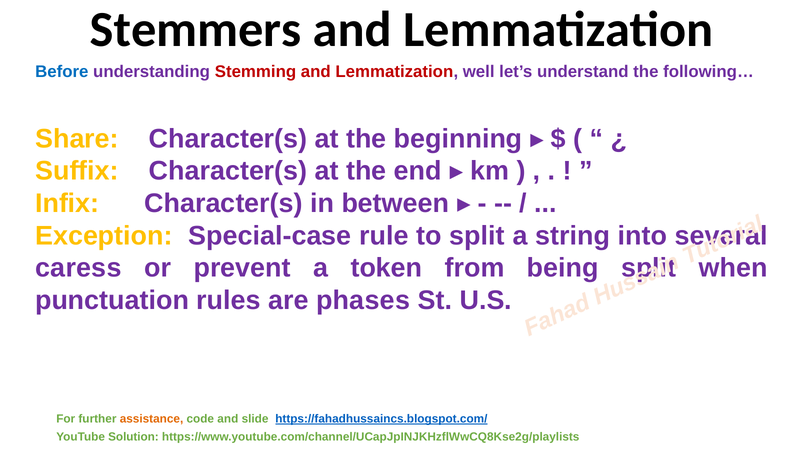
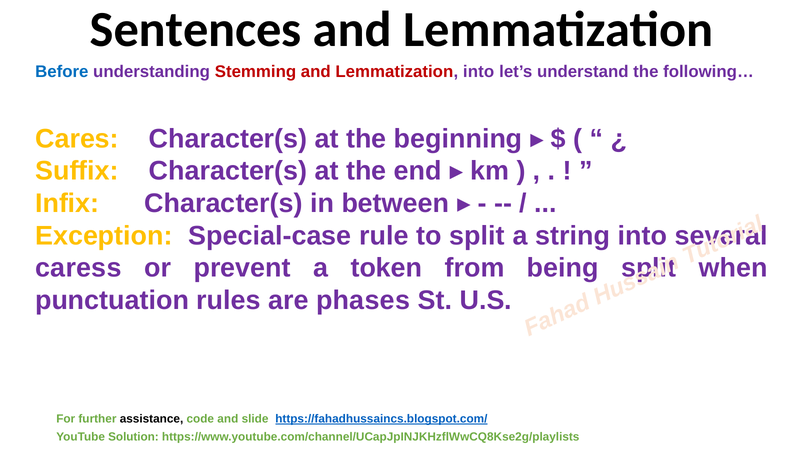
Stemmers: Stemmers -> Sentences
Lemmatization well: well -> into
Share: Share -> Cares
assistance colour: orange -> black
